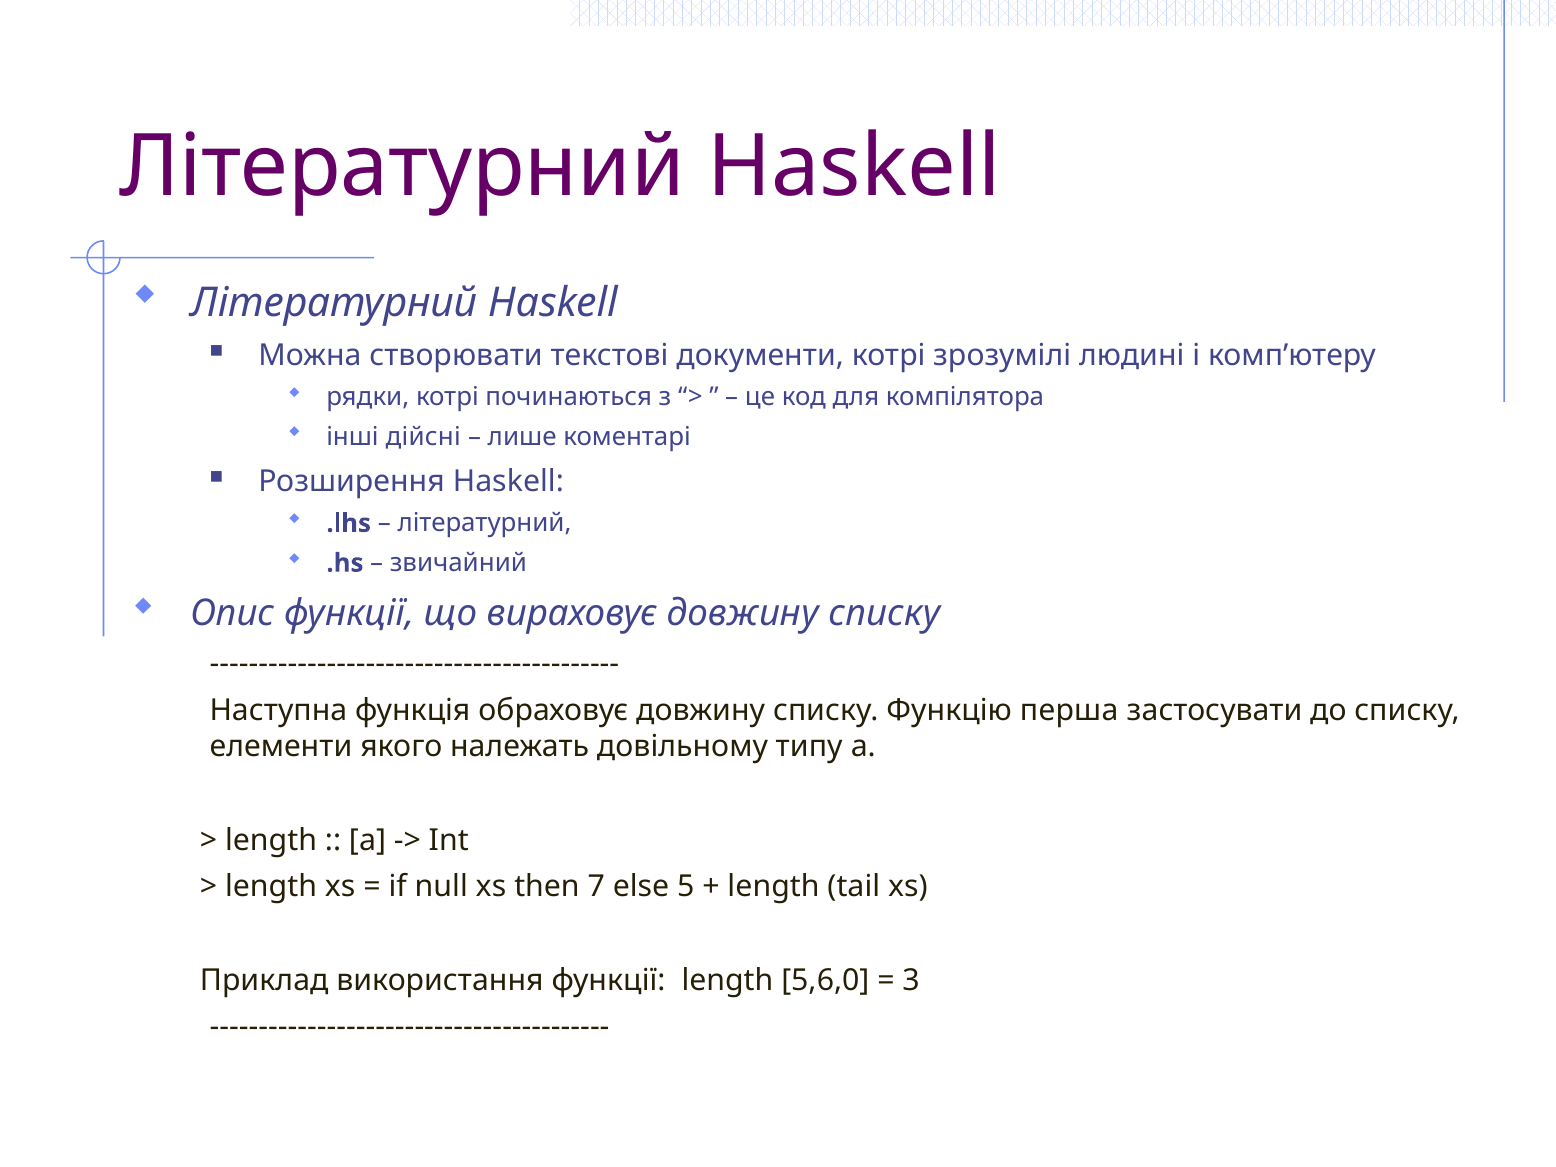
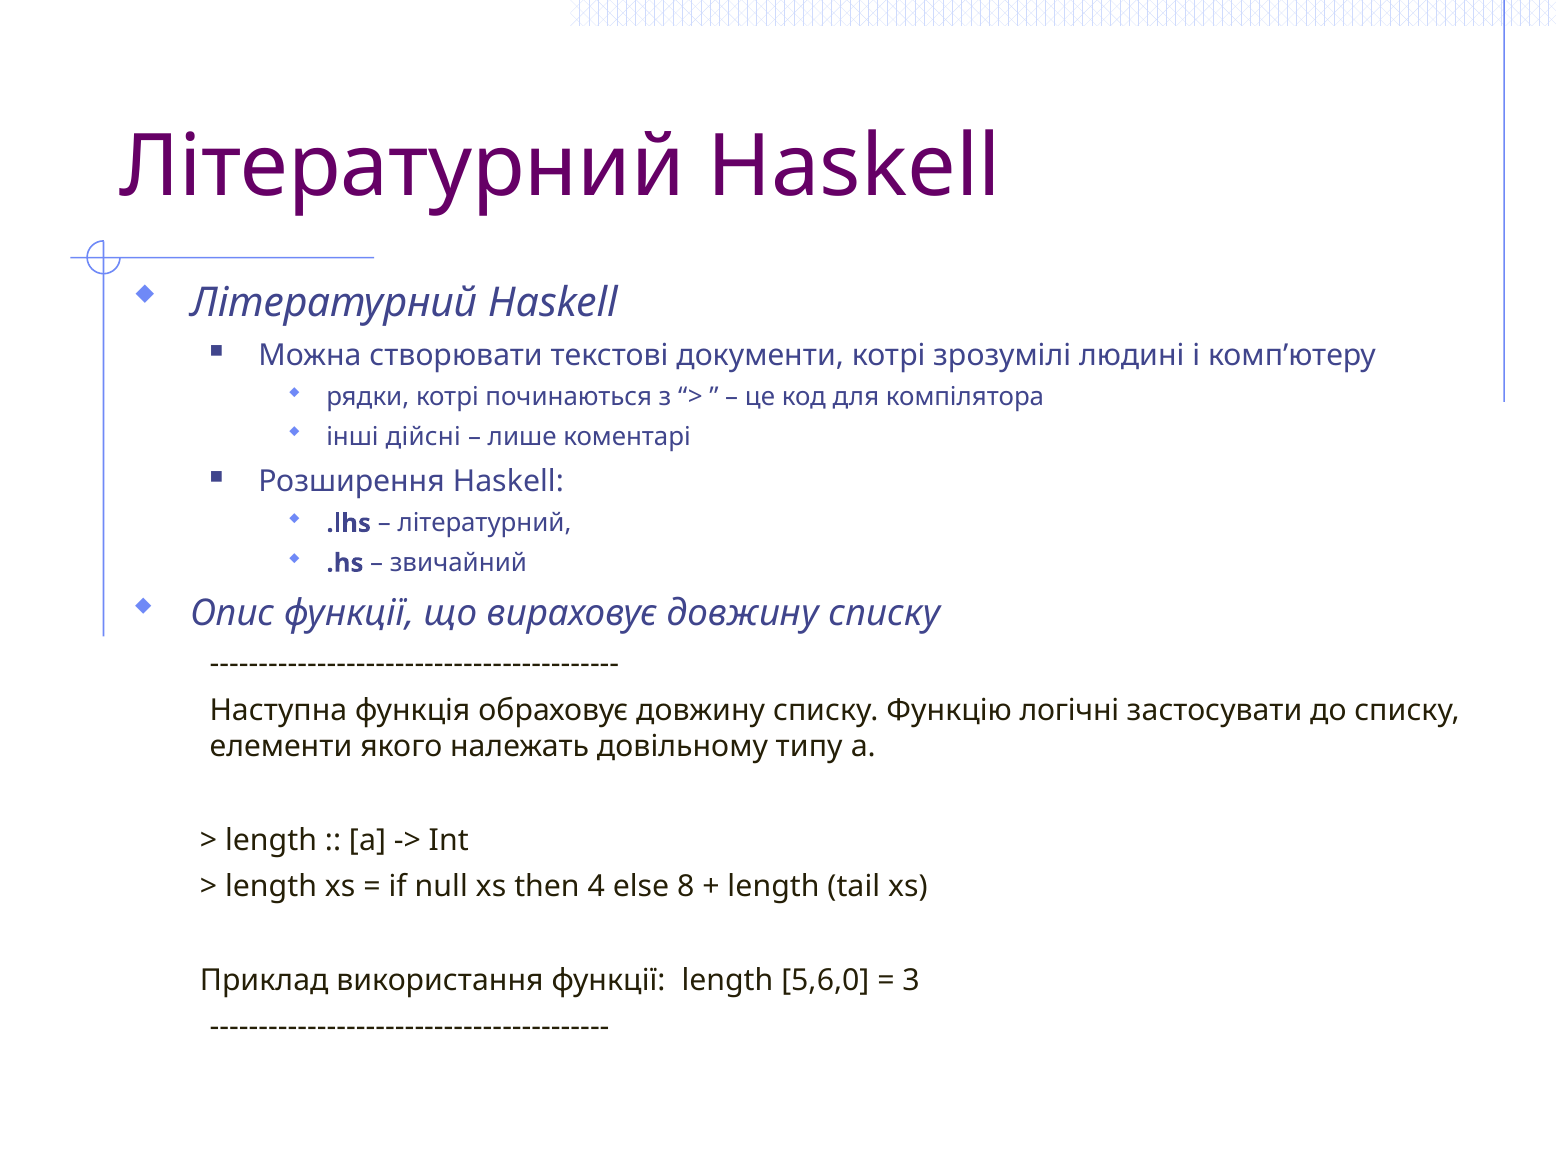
перша: перша -> логічні
7: 7 -> 4
5: 5 -> 8
